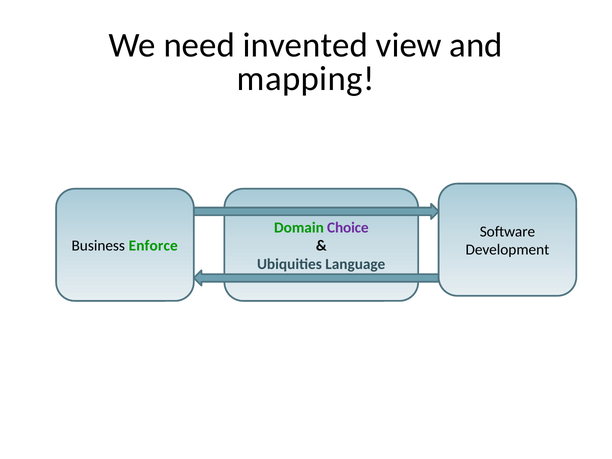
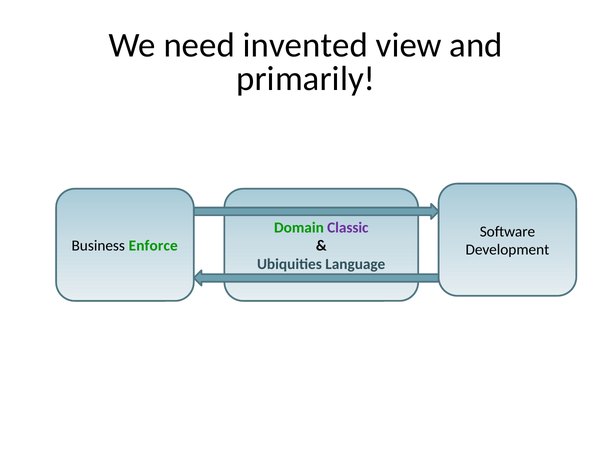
mapping: mapping -> primarily
Choice: Choice -> Classic
